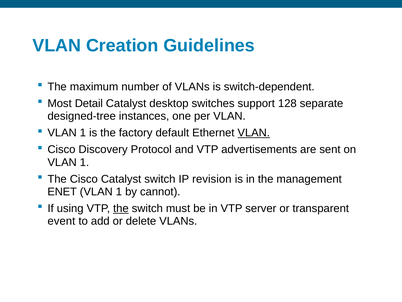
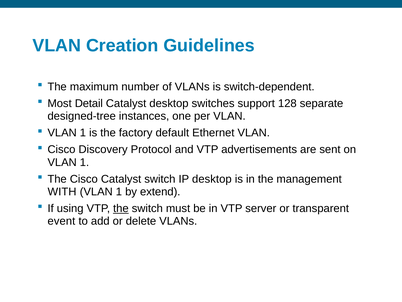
VLAN at (254, 133) underline: present -> none
IP revision: revision -> desktop
ENET: ENET -> WITH
cannot: cannot -> extend
